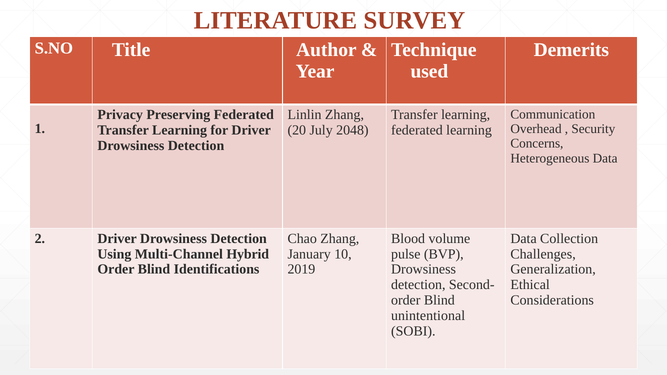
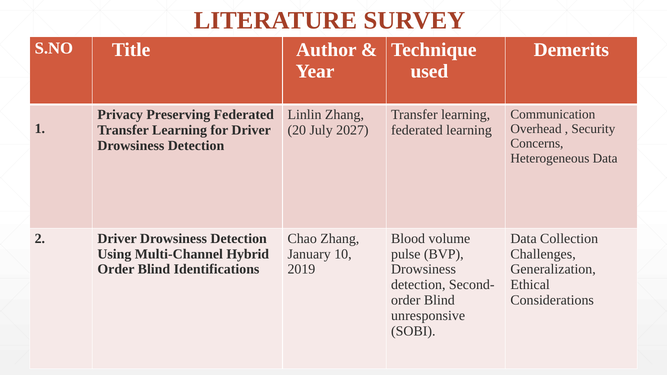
2048: 2048 -> 2027
unintentional: unintentional -> unresponsive
